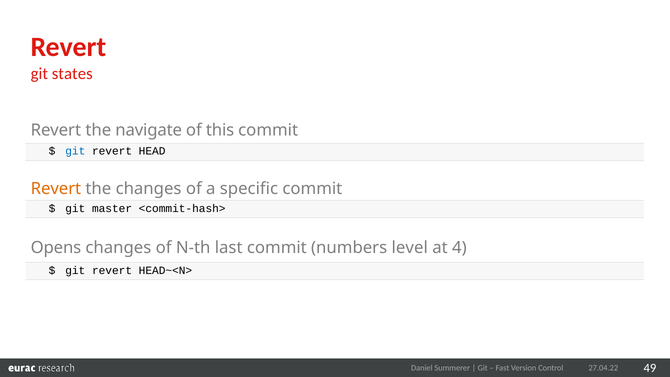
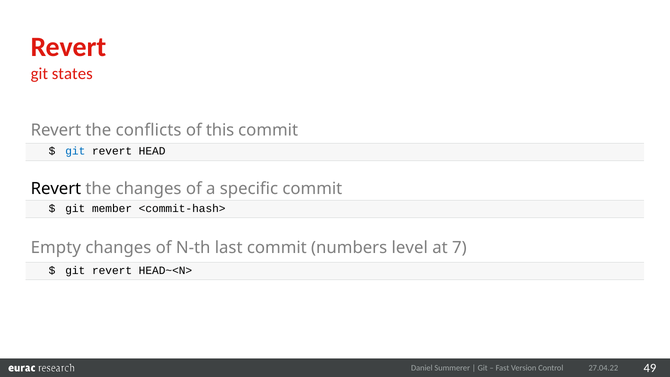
navigate: navigate -> conflicts
Revert at (56, 189) colour: orange -> black
master: master -> member
Opens: Opens -> Empty
4: 4 -> 7
